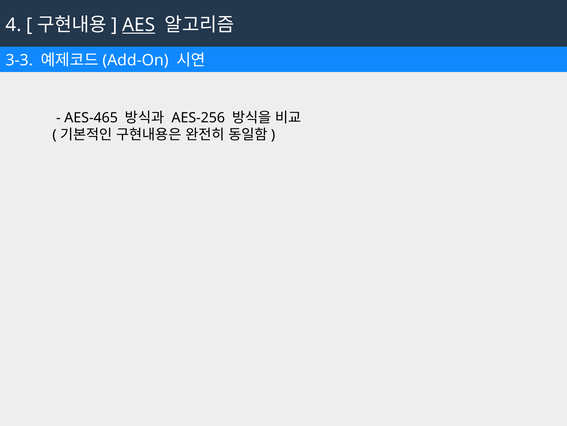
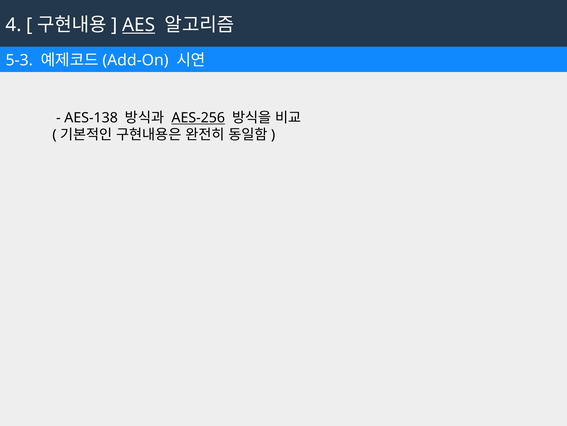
3-3: 3-3 -> 5-3
AES-465: AES-465 -> AES-138
AES-256 underline: none -> present
